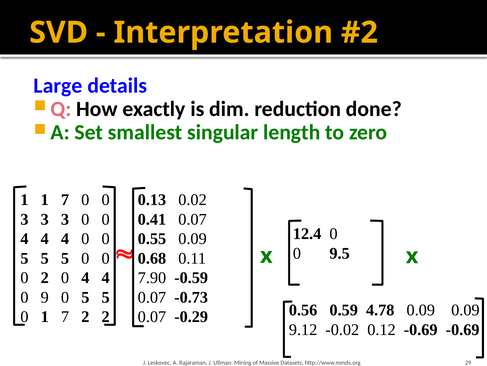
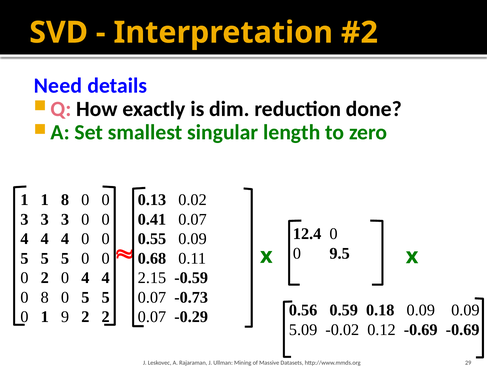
Large: Large -> Need
1 1 7: 7 -> 8
7.90: 7.90 -> 2.15
0 9: 9 -> 8
4.78: 4.78 -> 0.18
0 1 7: 7 -> 9
9.12: 9.12 -> 5.09
